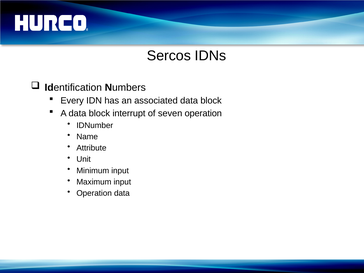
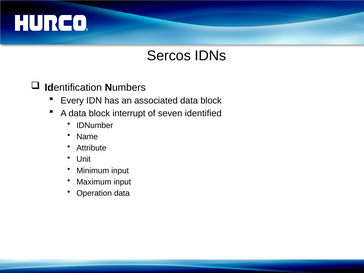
seven operation: operation -> identified
